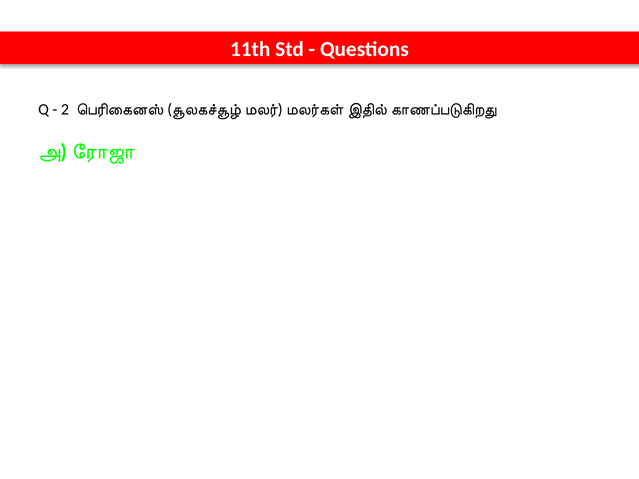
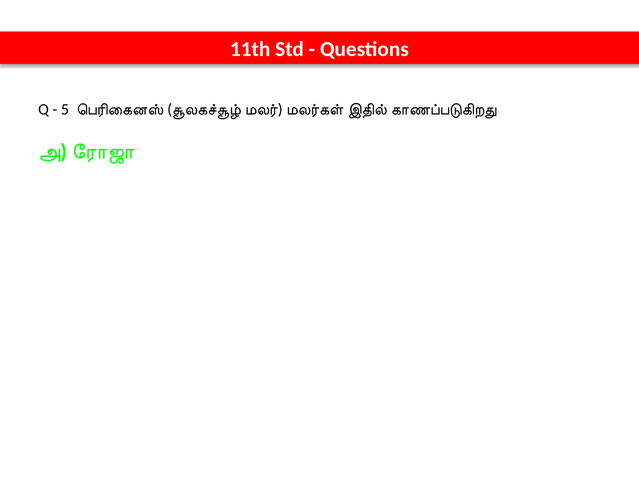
2: 2 -> 5
